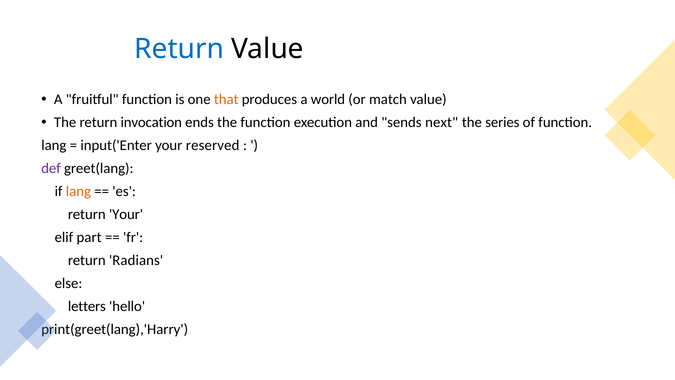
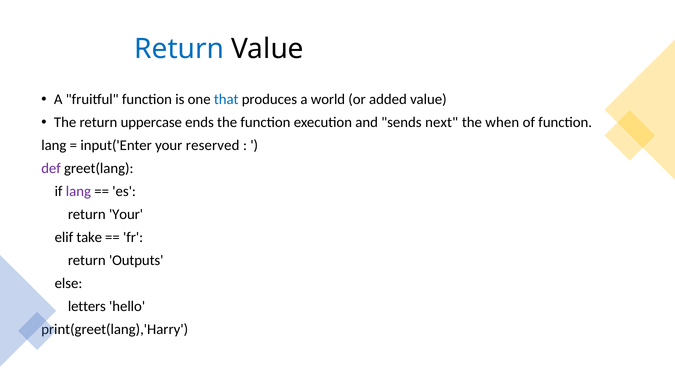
that colour: orange -> blue
match: match -> added
invocation: invocation -> uppercase
series: series -> when
lang at (78, 191) colour: orange -> purple
part: part -> take
Radians: Radians -> Outputs
